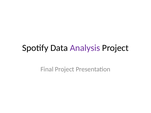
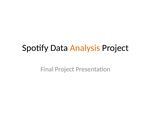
Analysis colour: purple -> orange
